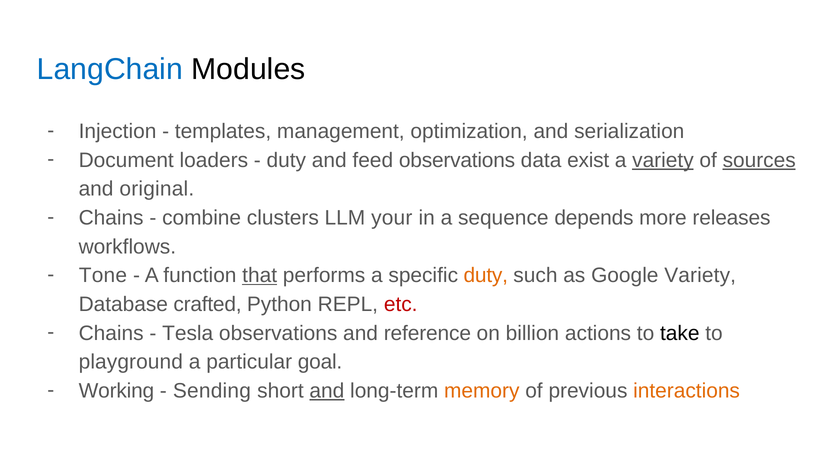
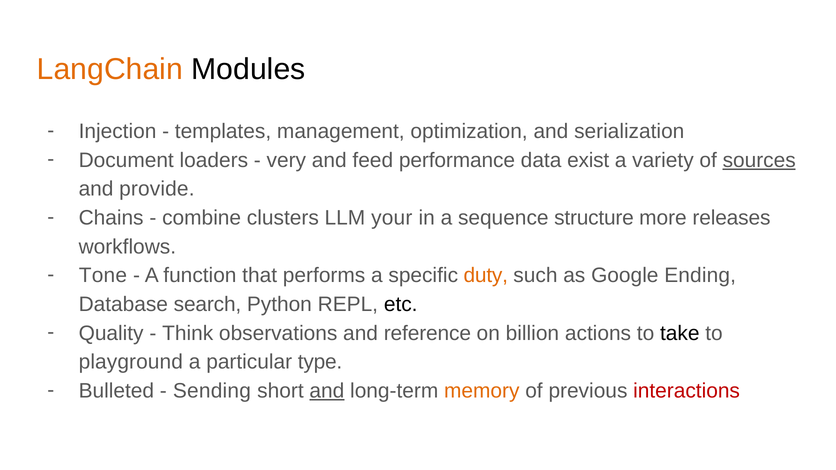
LangChain colour: blue -> orange
duty at (286, 160): duty -> very
feed observations: observations -> performance
variety at (663, 160) underline: present -> none
original: original -> provide
depends: depends -> structure
that underline: present -> none
Google Variety: Variety -> Ending
crafted: crafted -> search
etc colour: red -> black
Chains at (111, 333): Chains -> Quality
Tesla: Tesla -> Think
goal: goal -> type
Working: Working -> Bulleted
interactions colour: orange -> red
